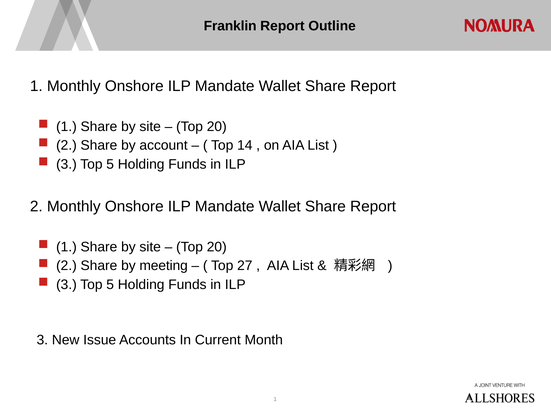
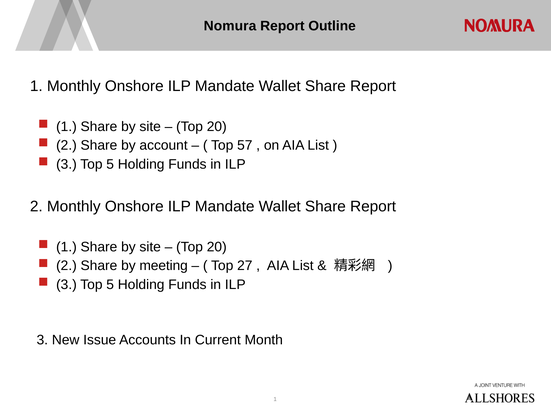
Franklin: Franklin -> Nomura
14: 14 -> 57
